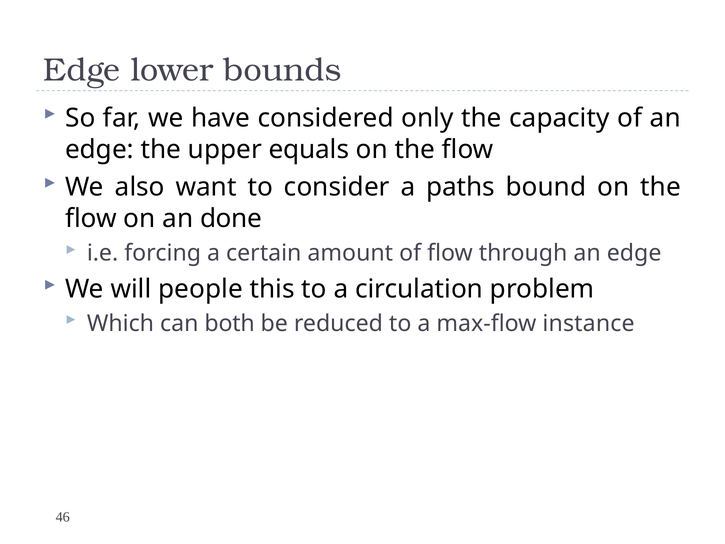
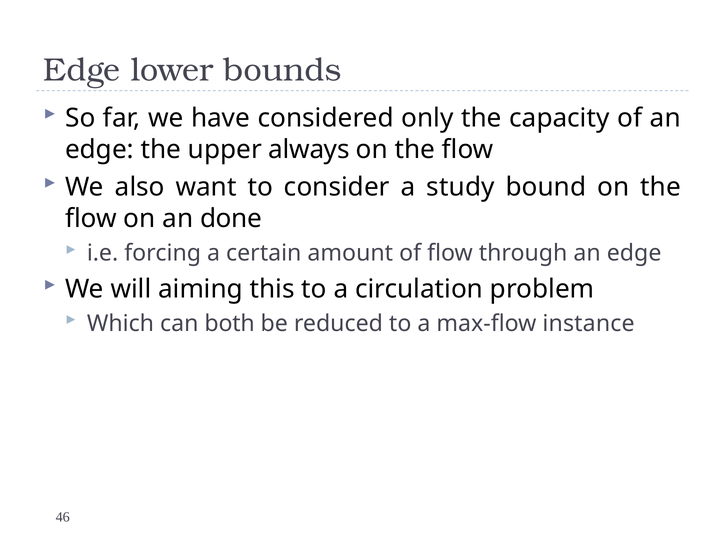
equals: equals -> always
paths: paths -> study
people: people -> aiming
